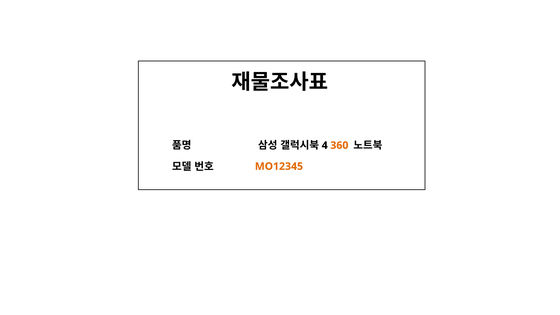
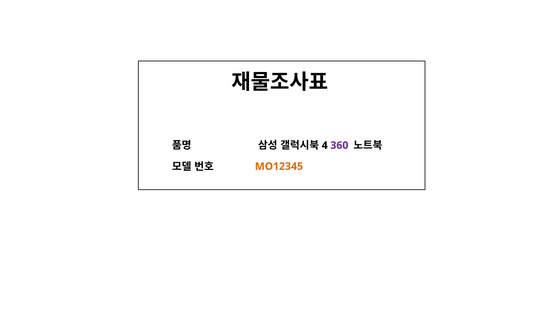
360 colour: orange -> purple
